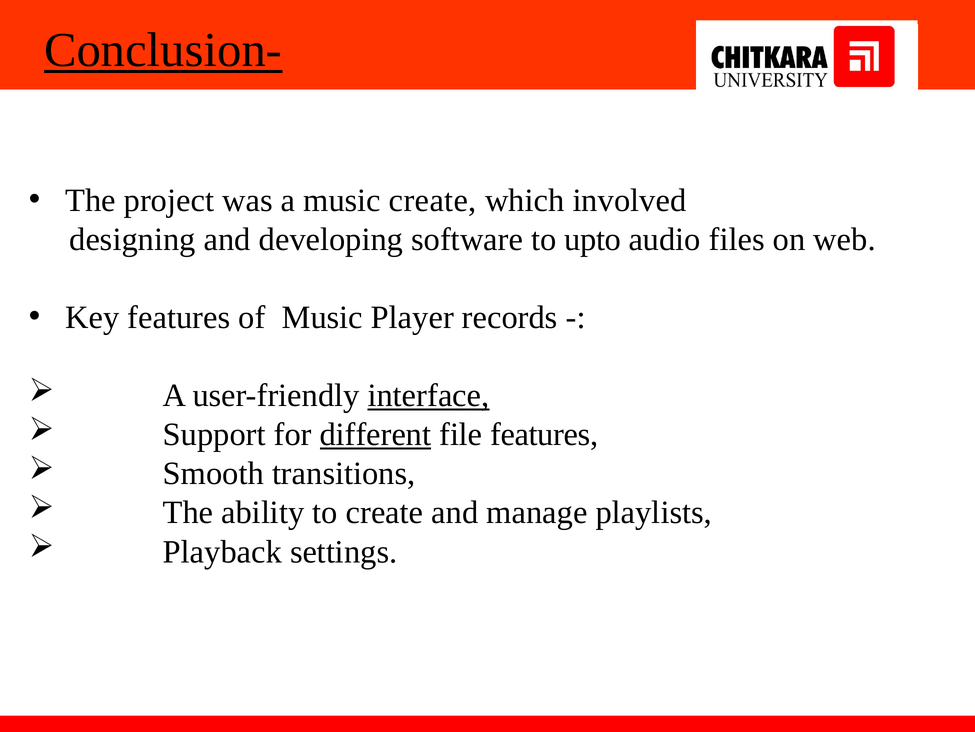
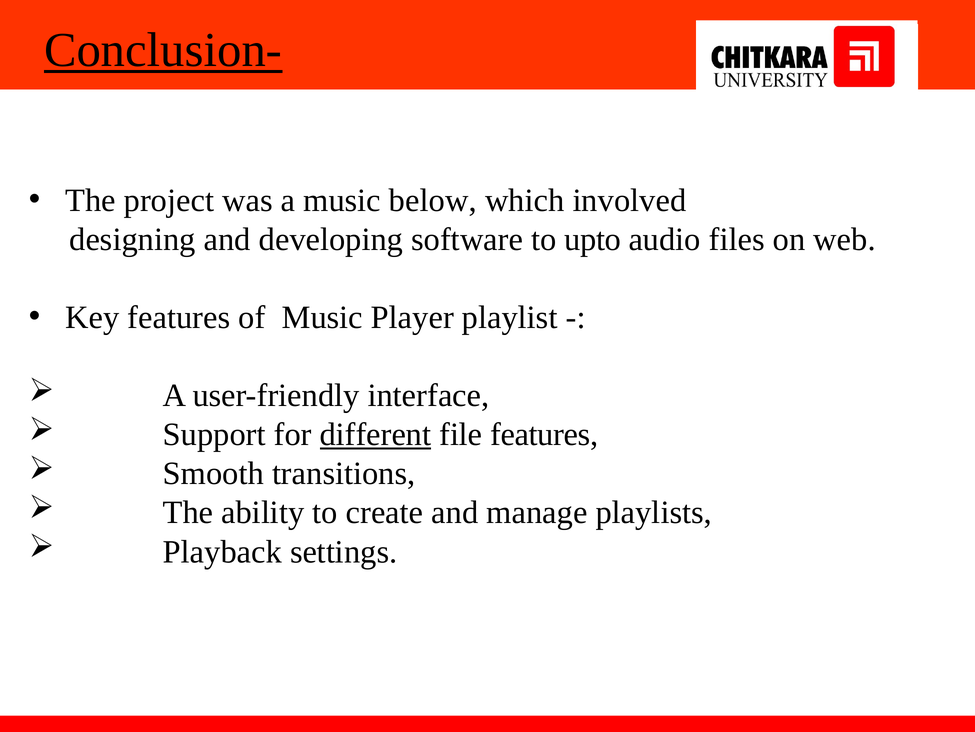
music create: create -> below
records: records -> playlist
interface underline: present -> none
